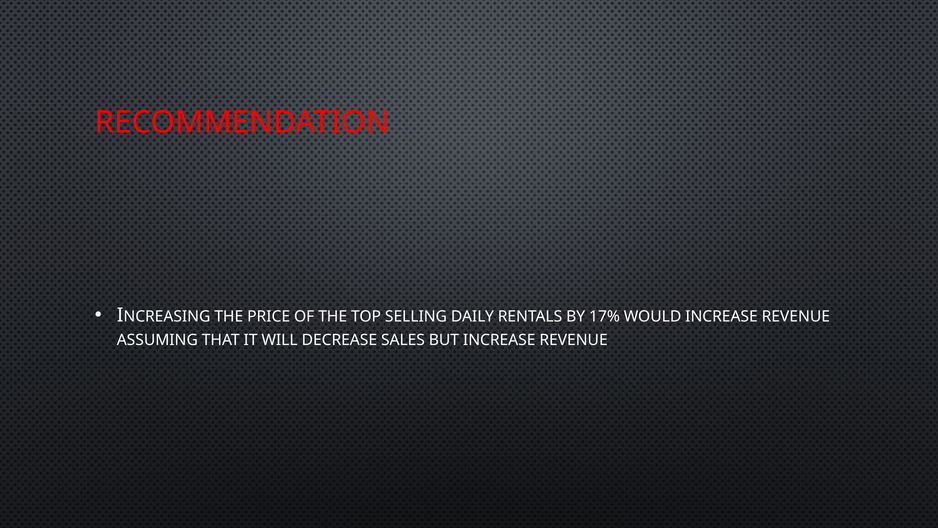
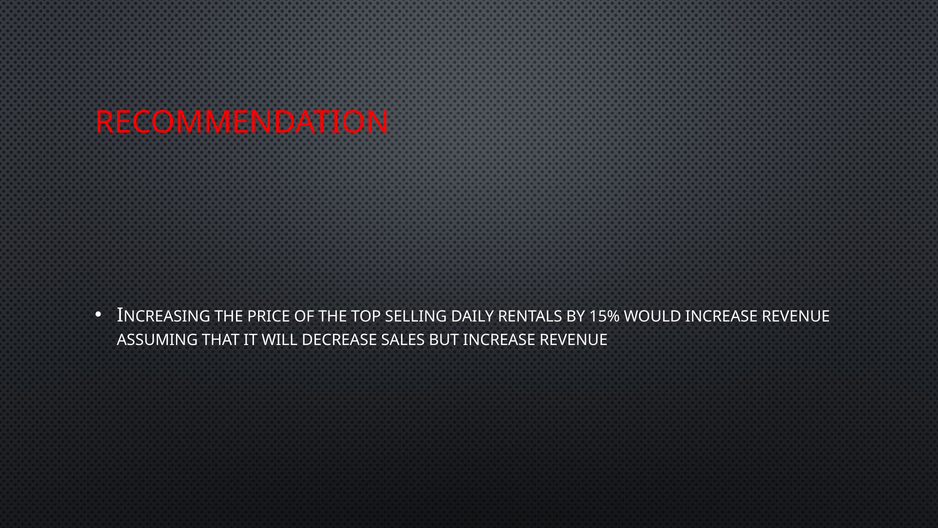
17%: 17% -> 15%
